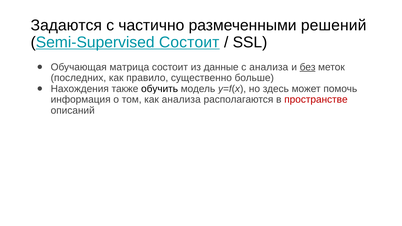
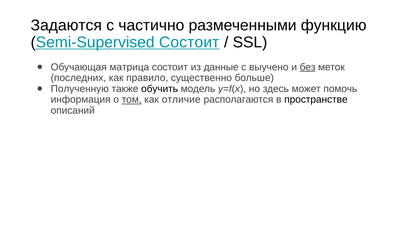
решений: решений -> функцию
с анализа: анализа -> выучено
Нахождения: Нахождения -> Полученную
том underline: none -> present
как анализа: анализа -> отличие
пространстве colour: red -> black
